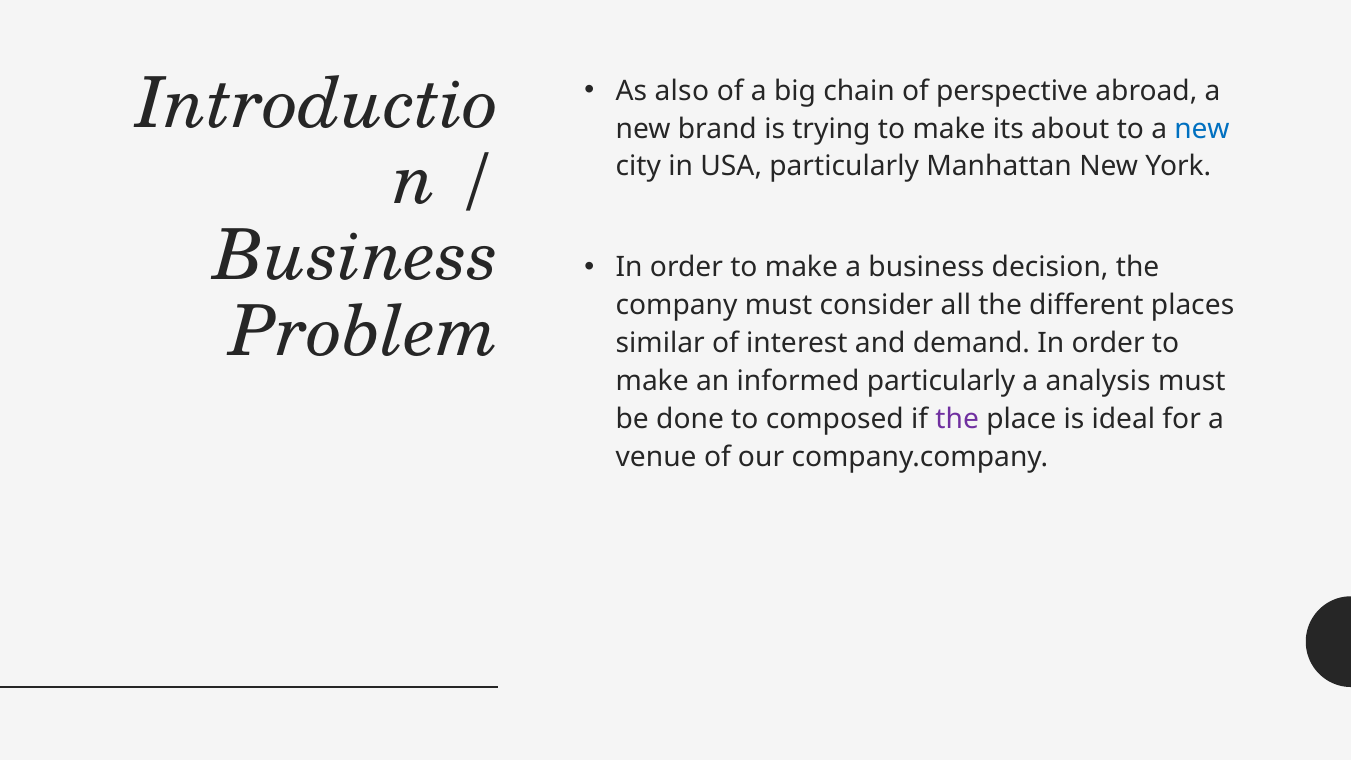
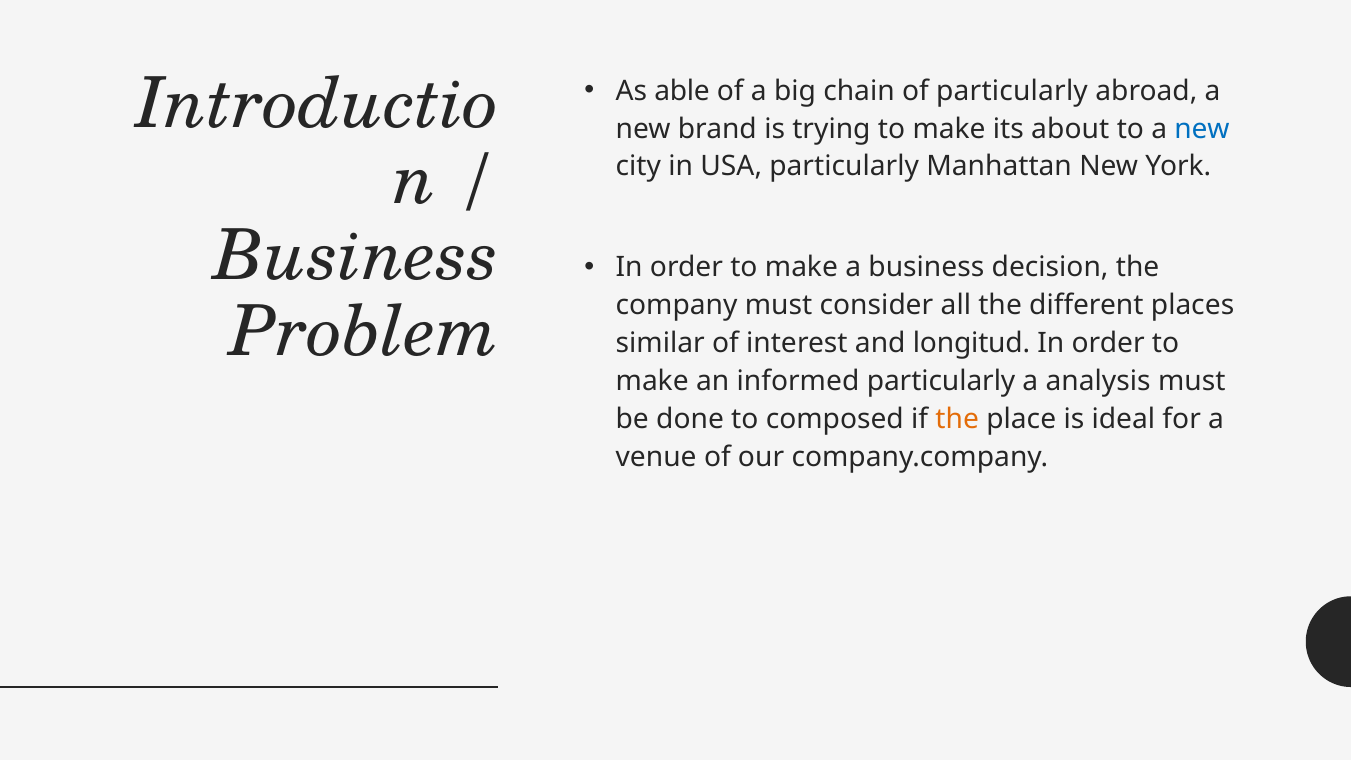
also: also -> able
of perspective: perspective -> particularly
demand: demand -> longitud
the at (957, 419) colour: purple -> orange
